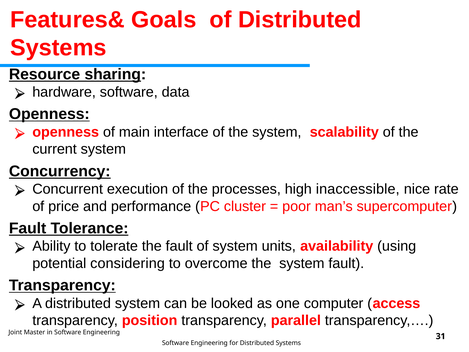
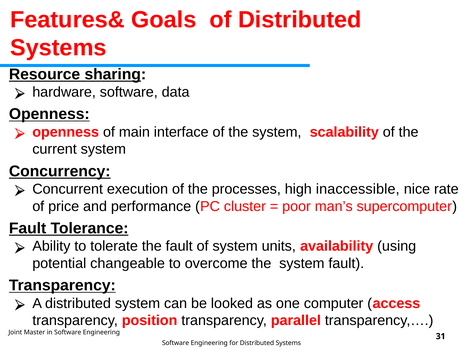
considering: considering -> changeable
